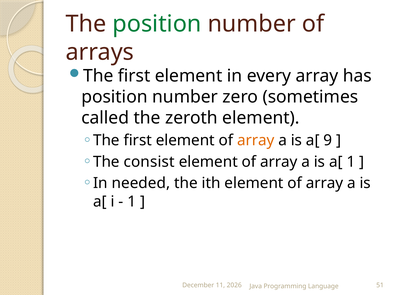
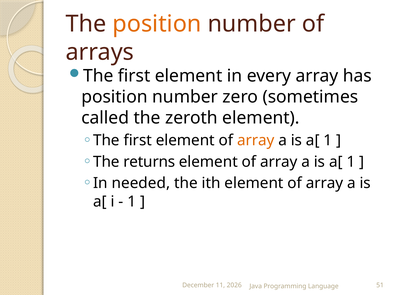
position at (157, 24) colour: green -> orange
9 at (328, 140): 9 -> 1
consist: consist -> returns
